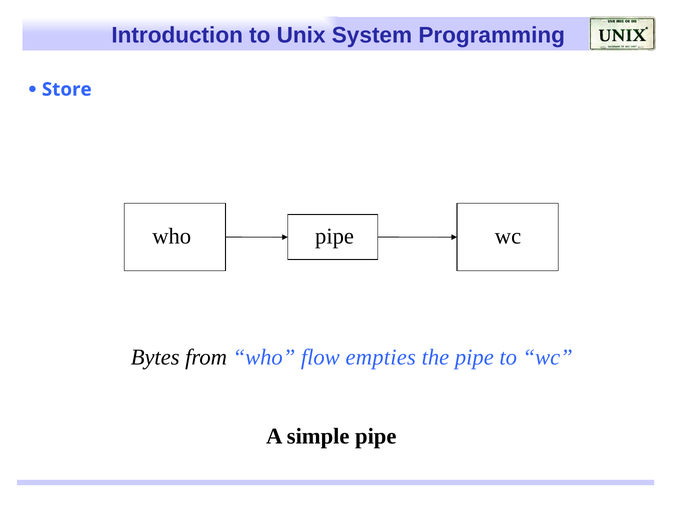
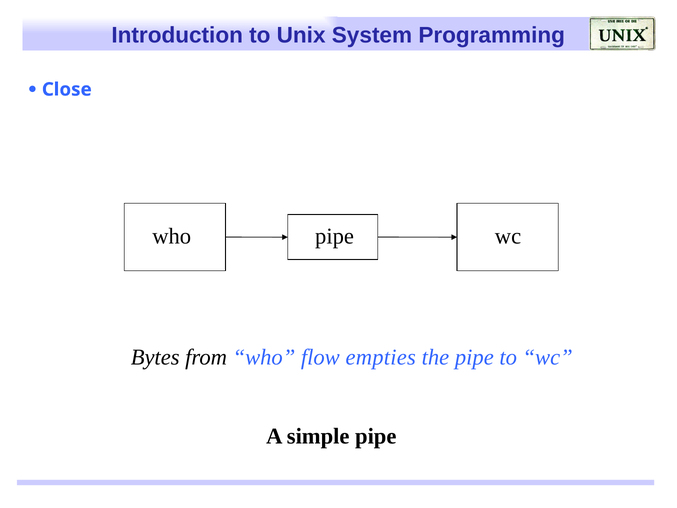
Store: Store -> Close
